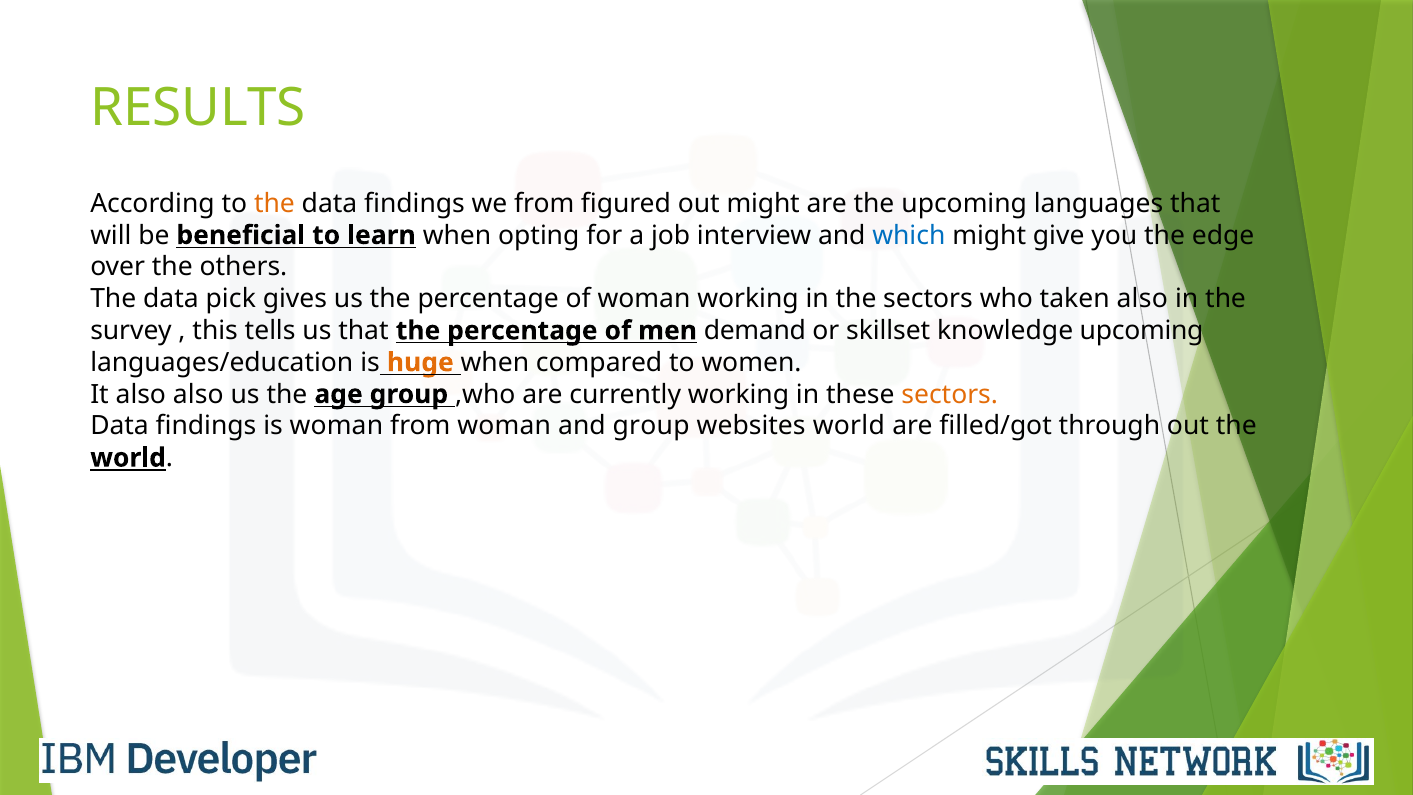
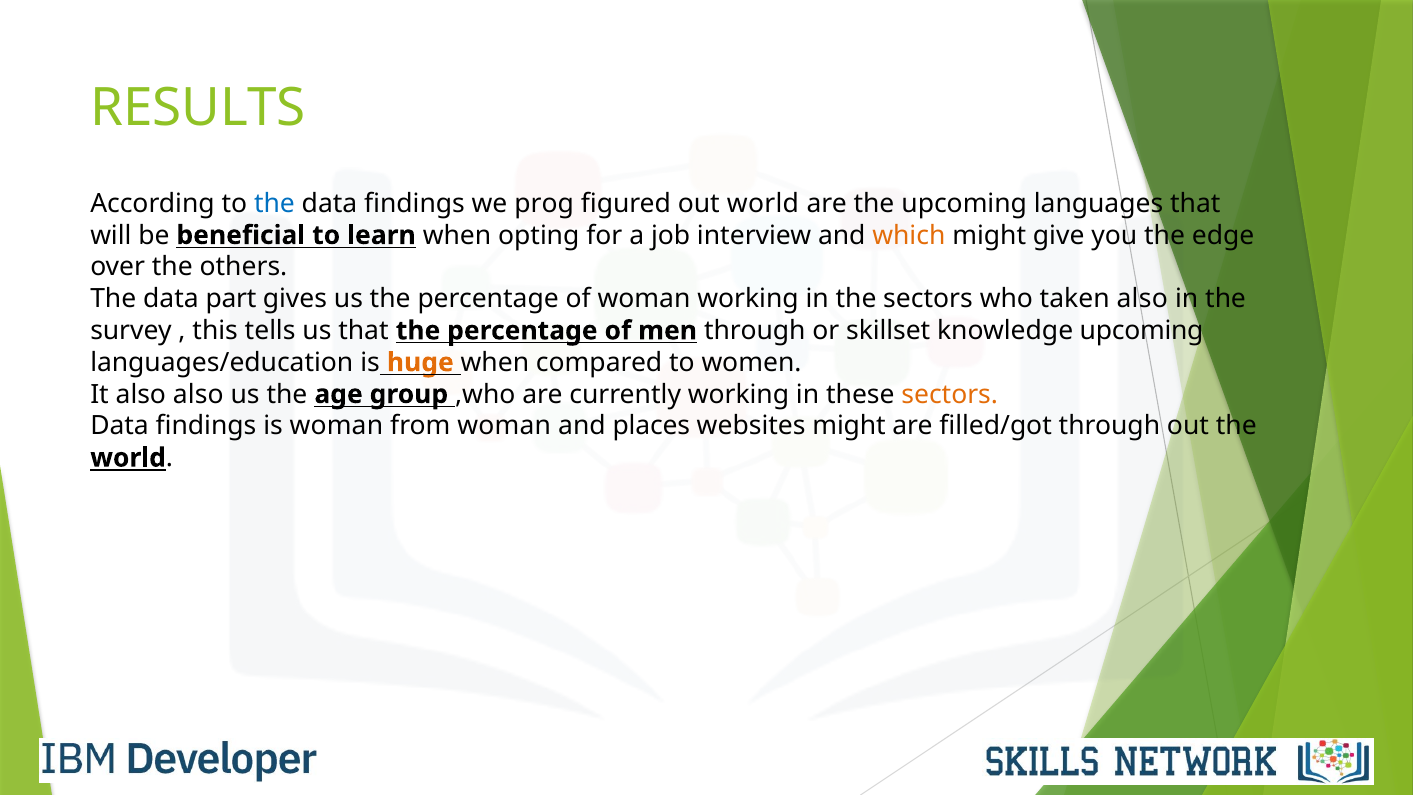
the at (274, 203) colour: orange -> blue
we from: from -> prog
out might: might -> world
which colour: blue -> orange
pick: pick -> part
men demand: demand -> through
and group: group -> places
websites world: world -> might
